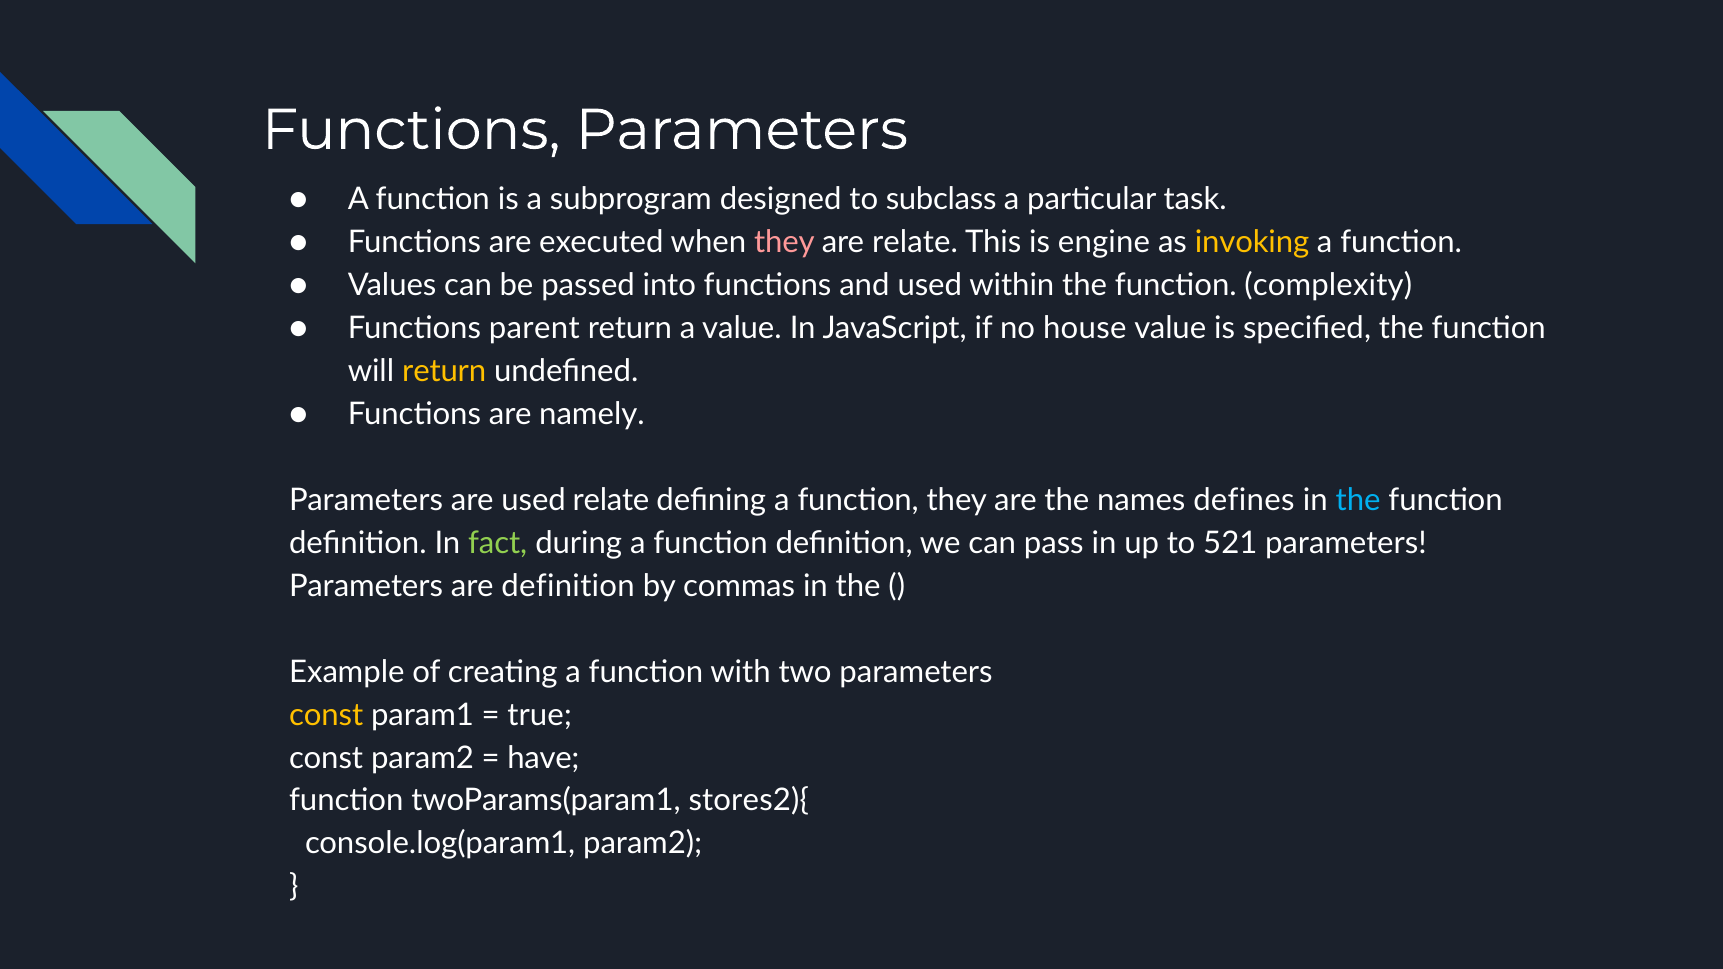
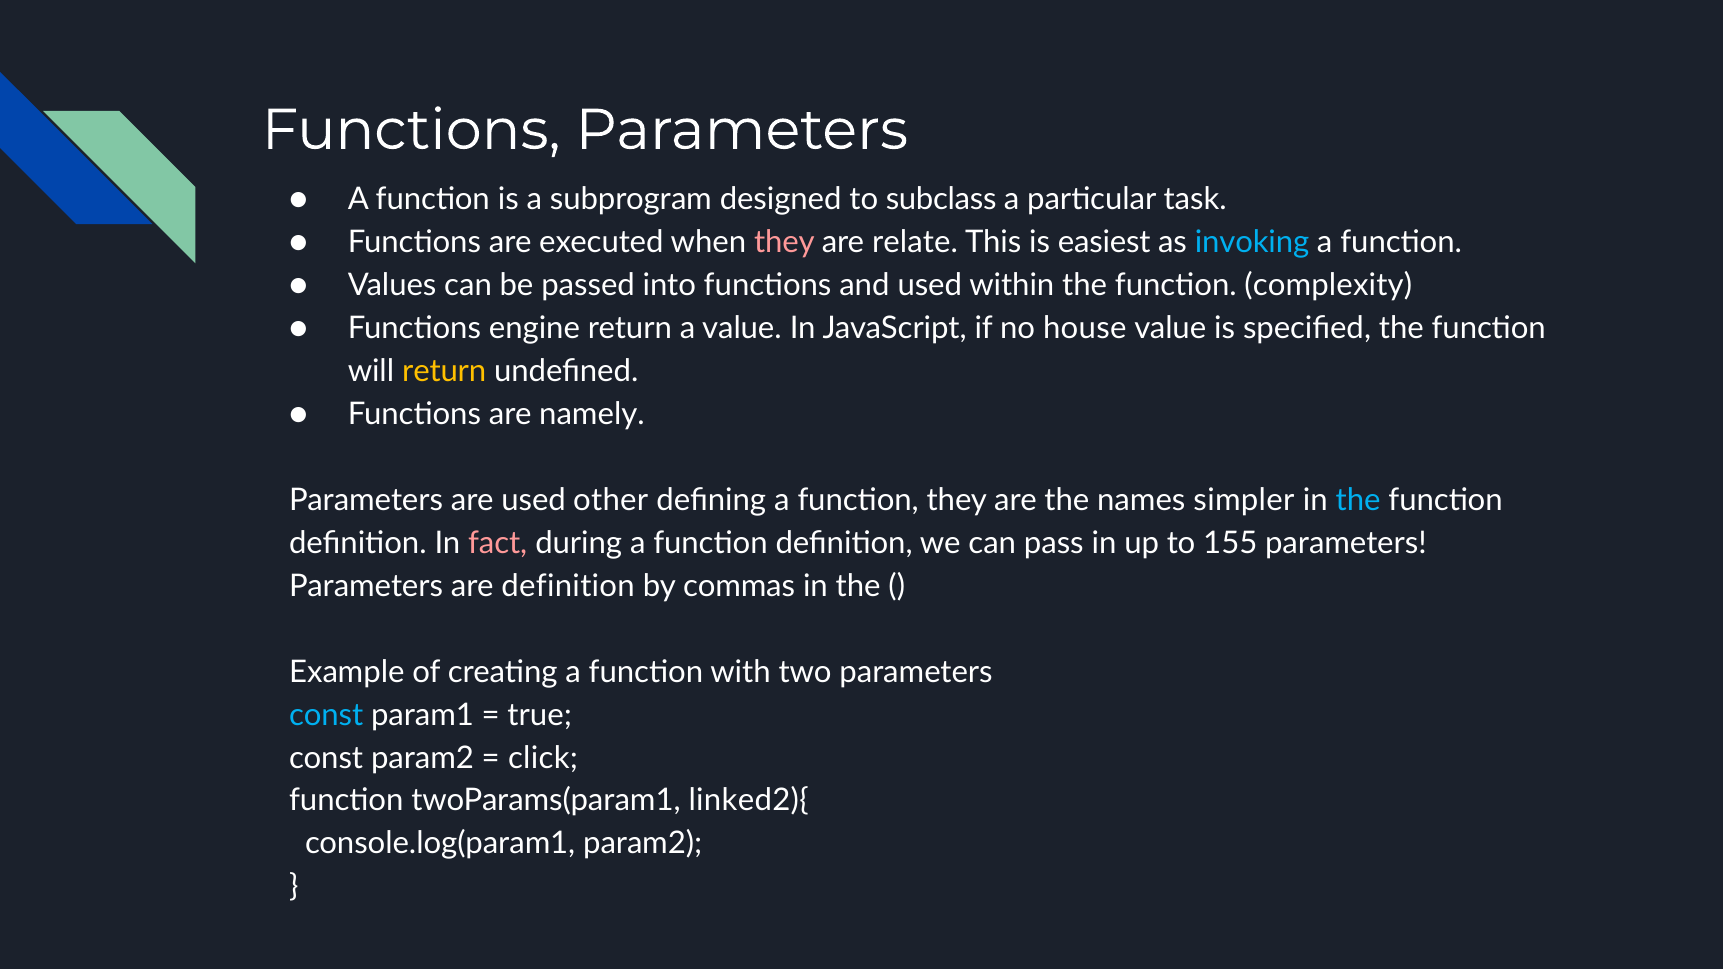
engine: engine -> easiest
invoking colour: yellow -> light blue
parent: parent -> engine
used relate: relate -> other
defines: defines -> simpler
fact colour: light green -> pink
521: 521 -> 155
const at (326, 715) colour: yellow -> light blue
have: have -> click
stores2){: stores2){ -> linked2){
